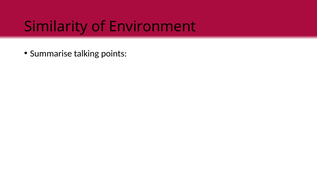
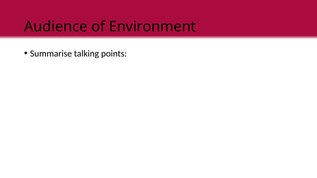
Similarity: Similarity -> Audience
